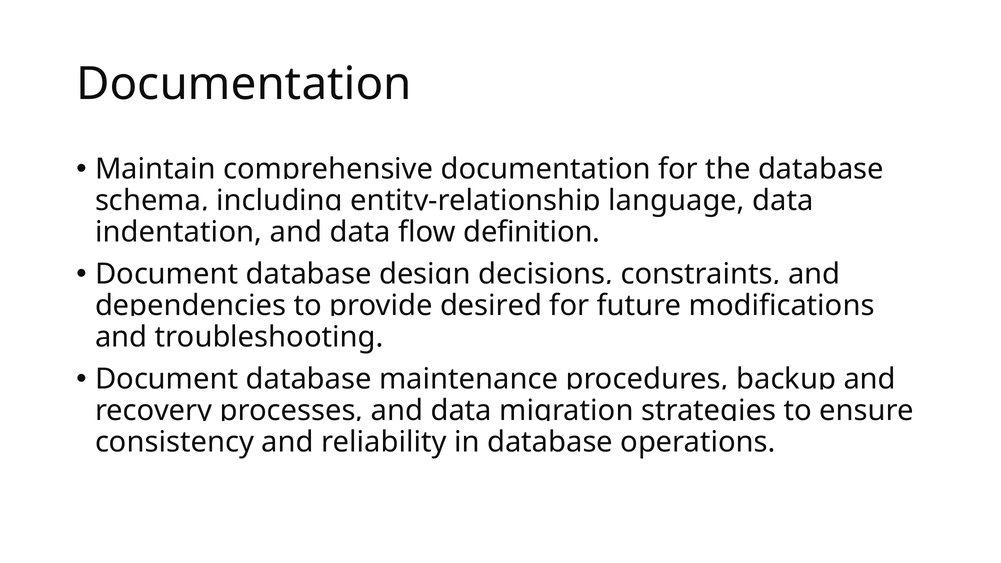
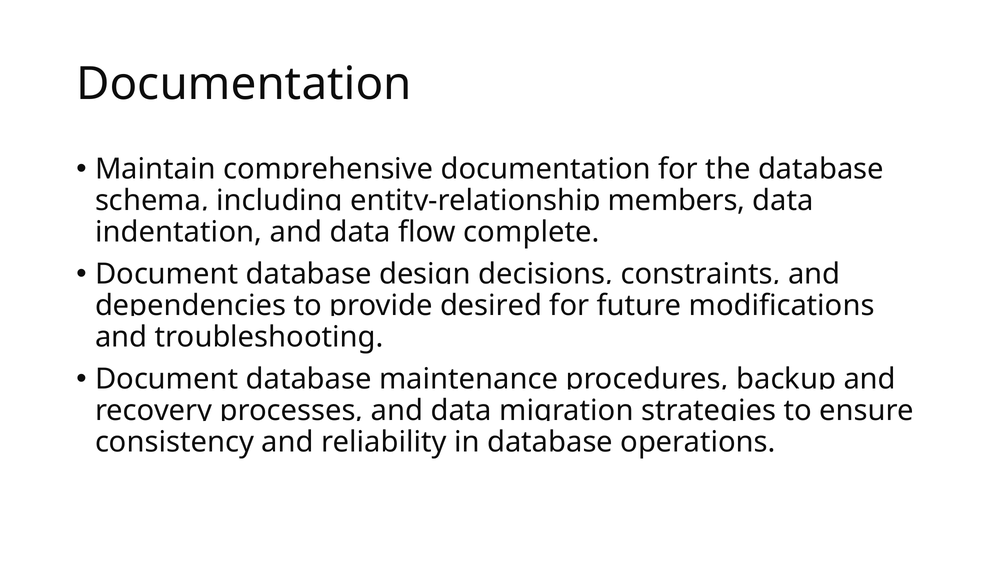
language: language -> members
definition: definition -> complete
